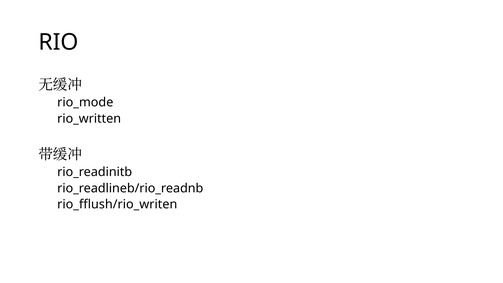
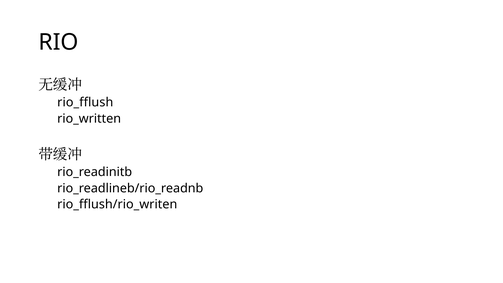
rio_mode: rio_mode -> rio_fflush
